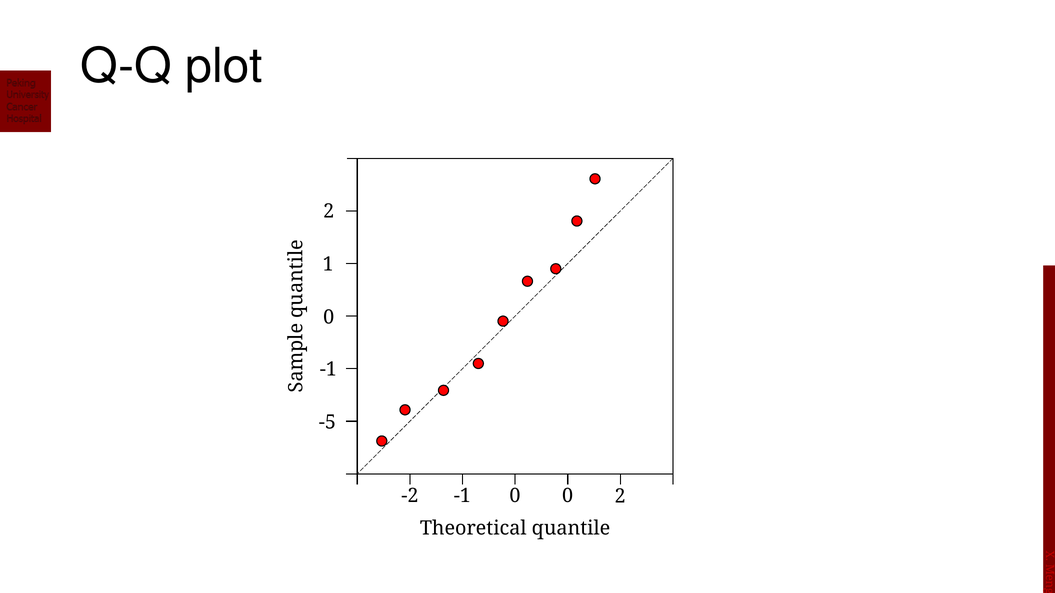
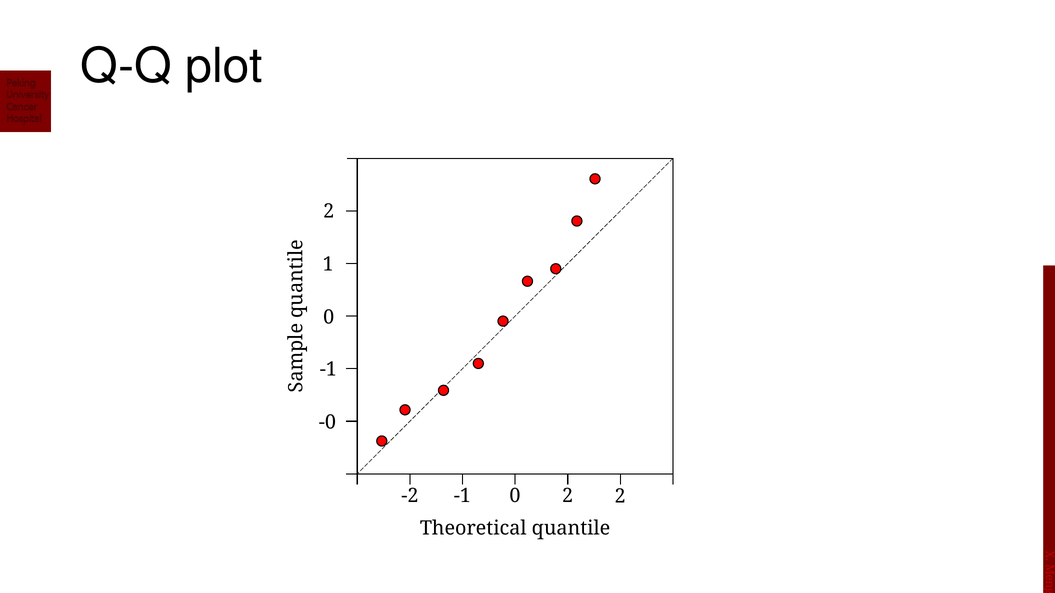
-5: -5 -> -0
0 0: 0 -> 2
